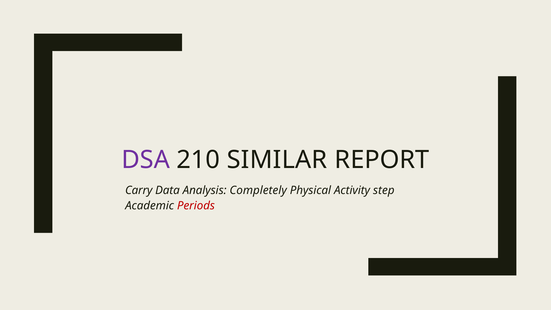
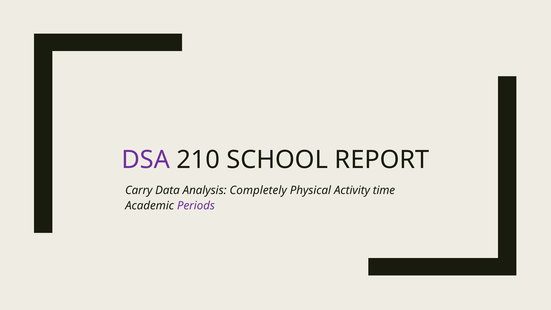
SIMILAR: SIMILAR -> SCHOOL
step: step -> time
Periods colour: red -> purple
